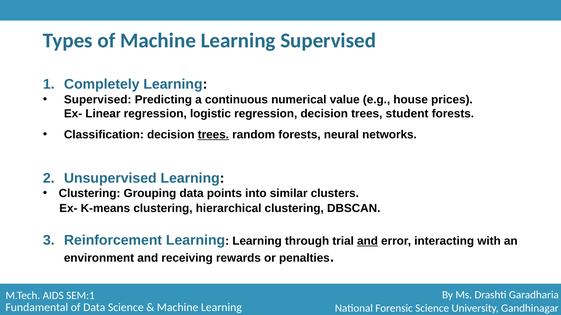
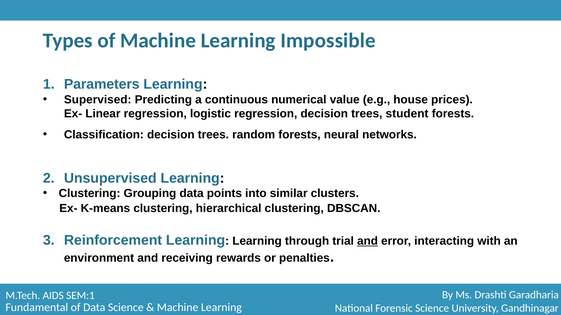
Learning Supervised: Supervised -> Impossible
Completely: Completely -> Parameters
trees at (213, 135) underline: present -> none
